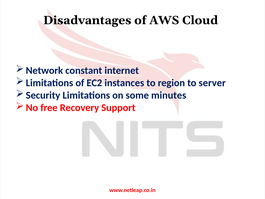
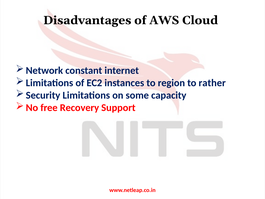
server: server -> rather
minutes: minutes -> capacity
